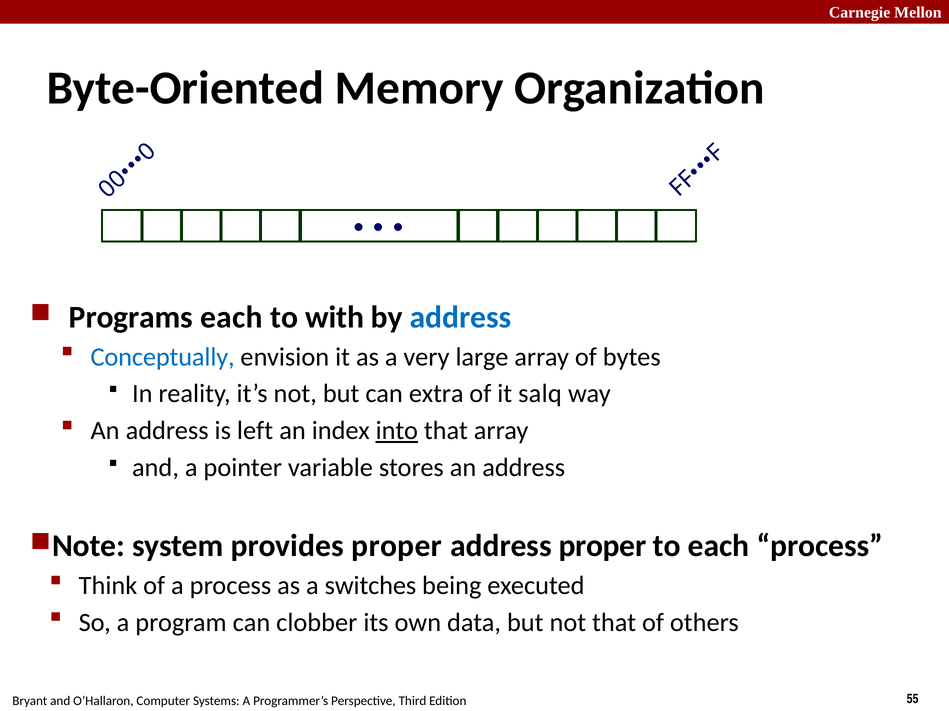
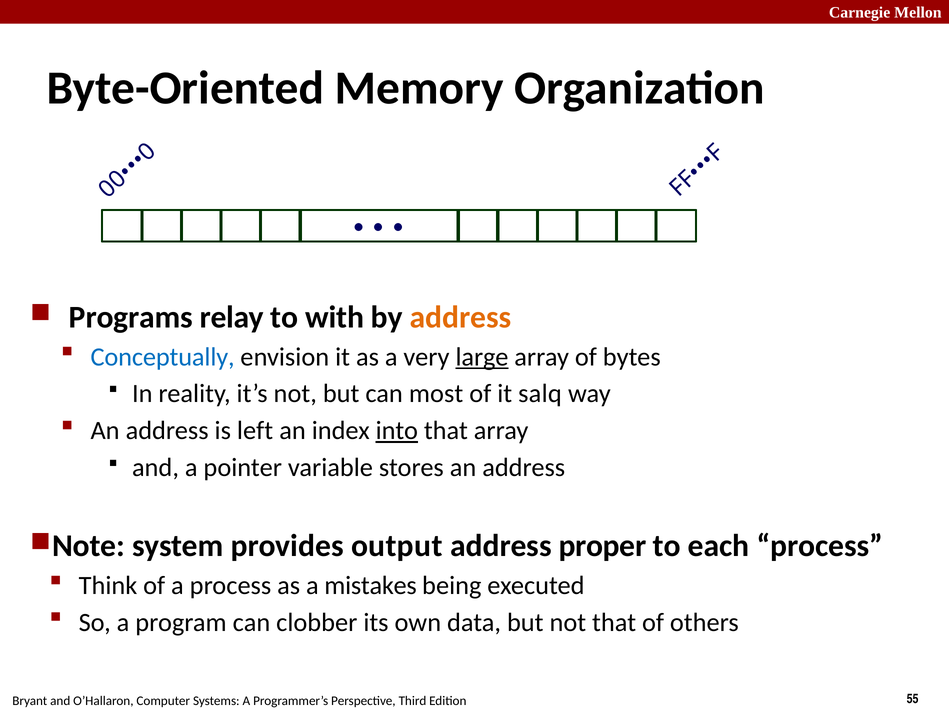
Programs each: each -> relay
address at (461, 318) colour: blue -> orange
large underline: none -> present
extra: extra -> most
provides proper: proper -> output
switches: switches -> mistakes
